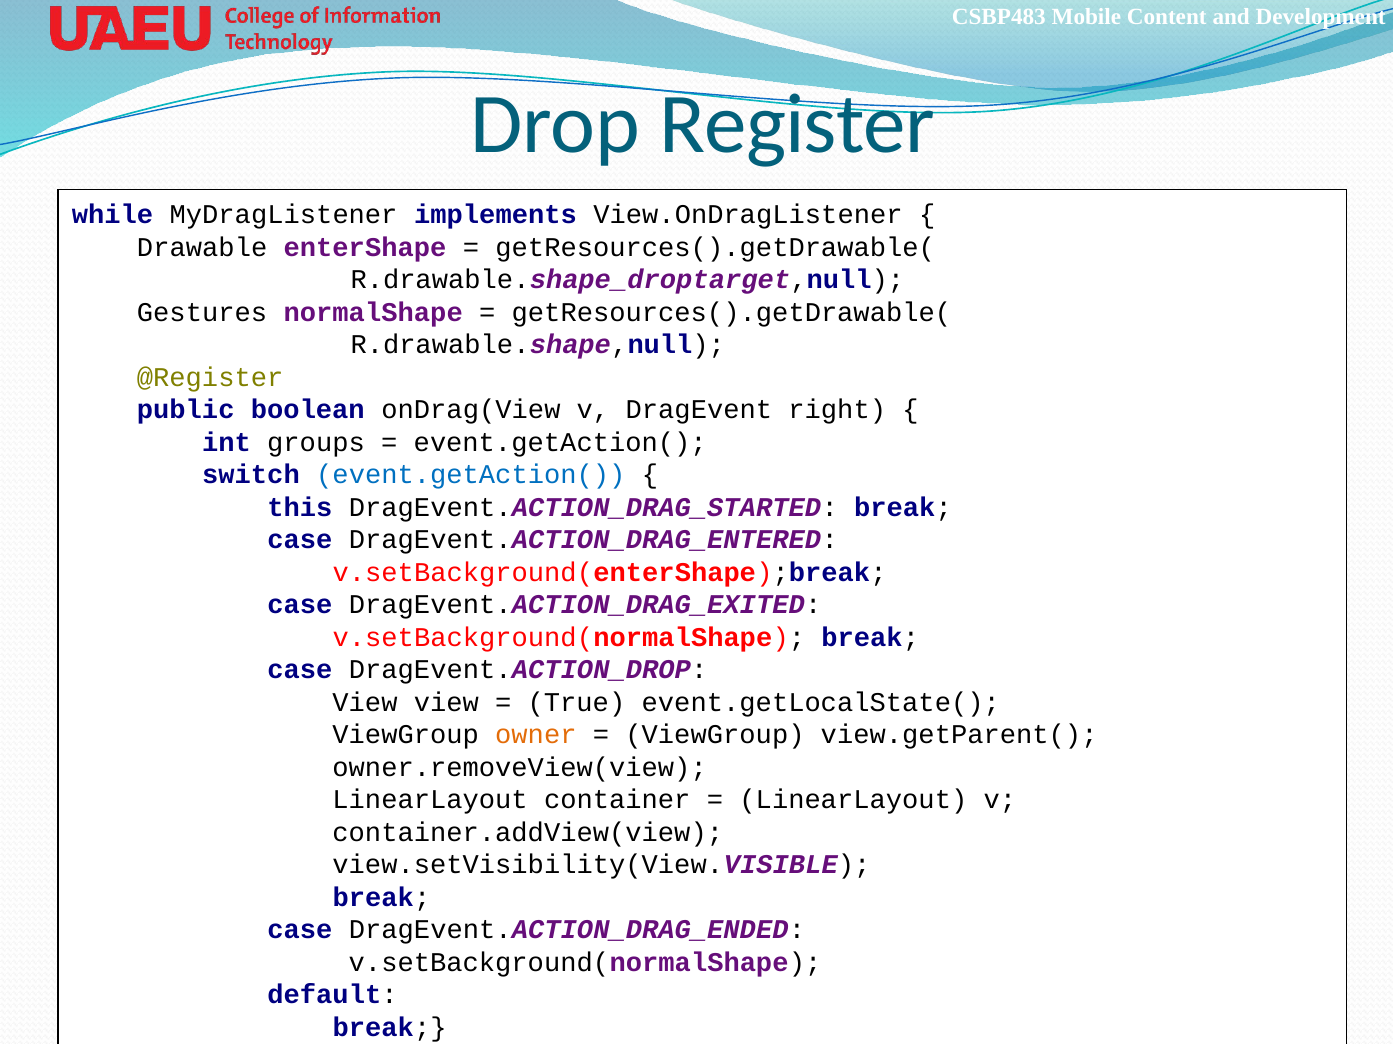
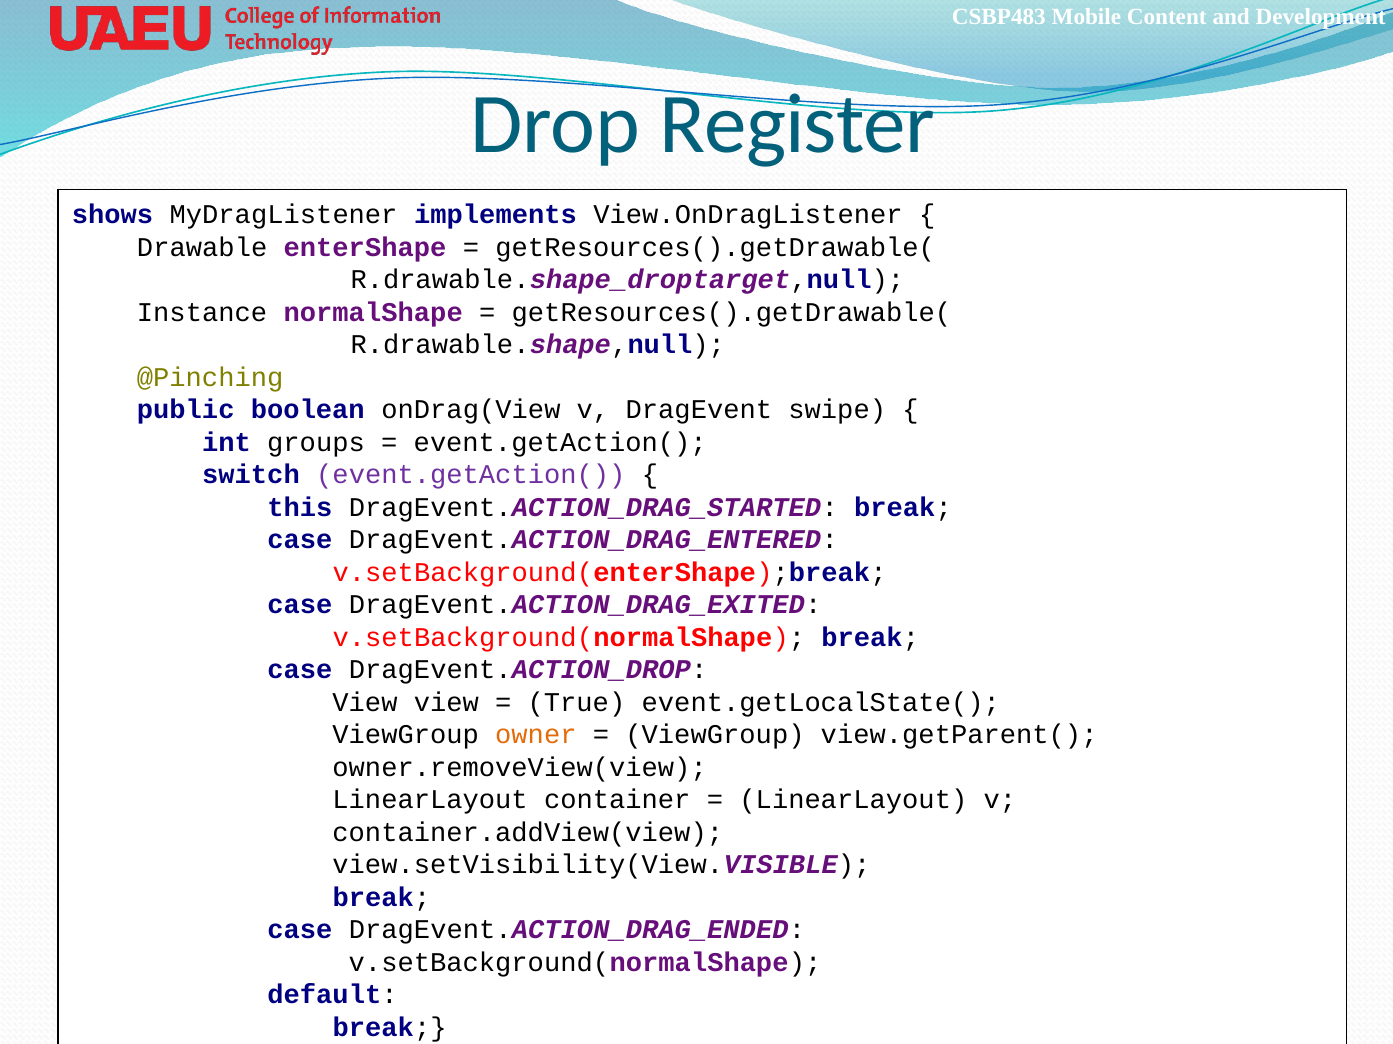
while: while -> shows
Gestures: Gestures -> Instance
@Register: @Register -> @Pinching
right: right -> swipe
event.getAction( at (471, 475) colour: blue -> purple
